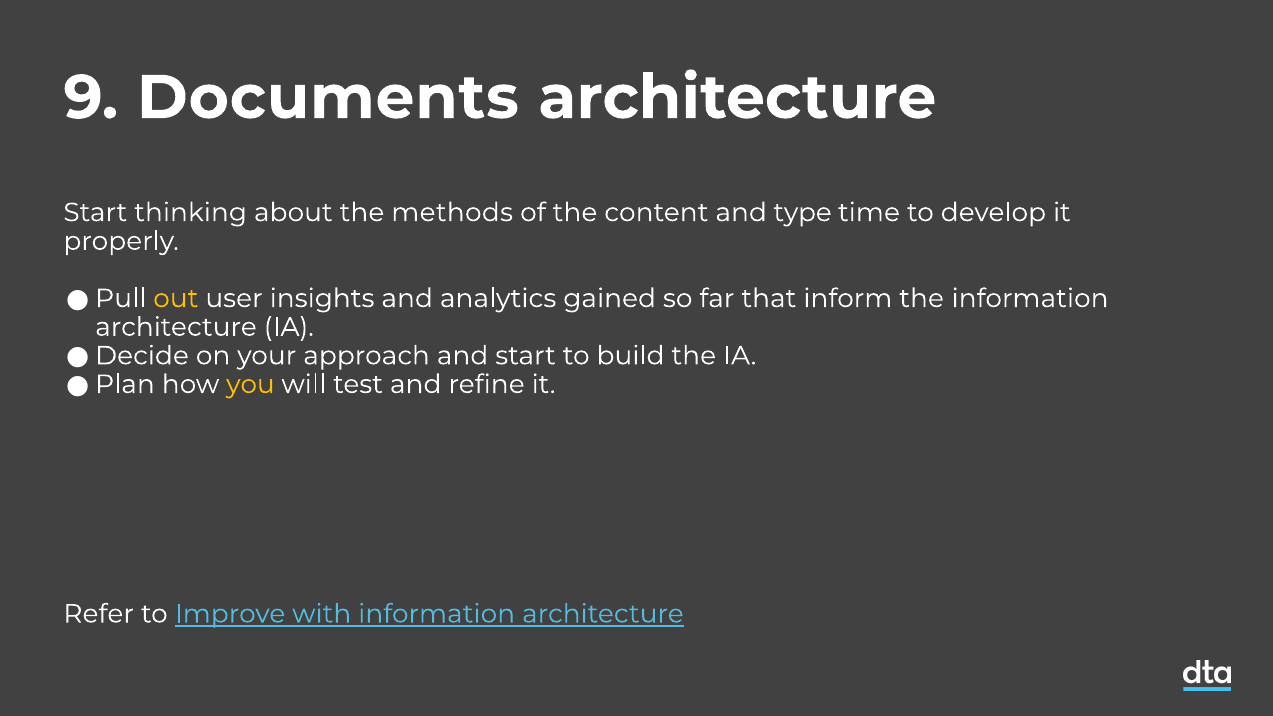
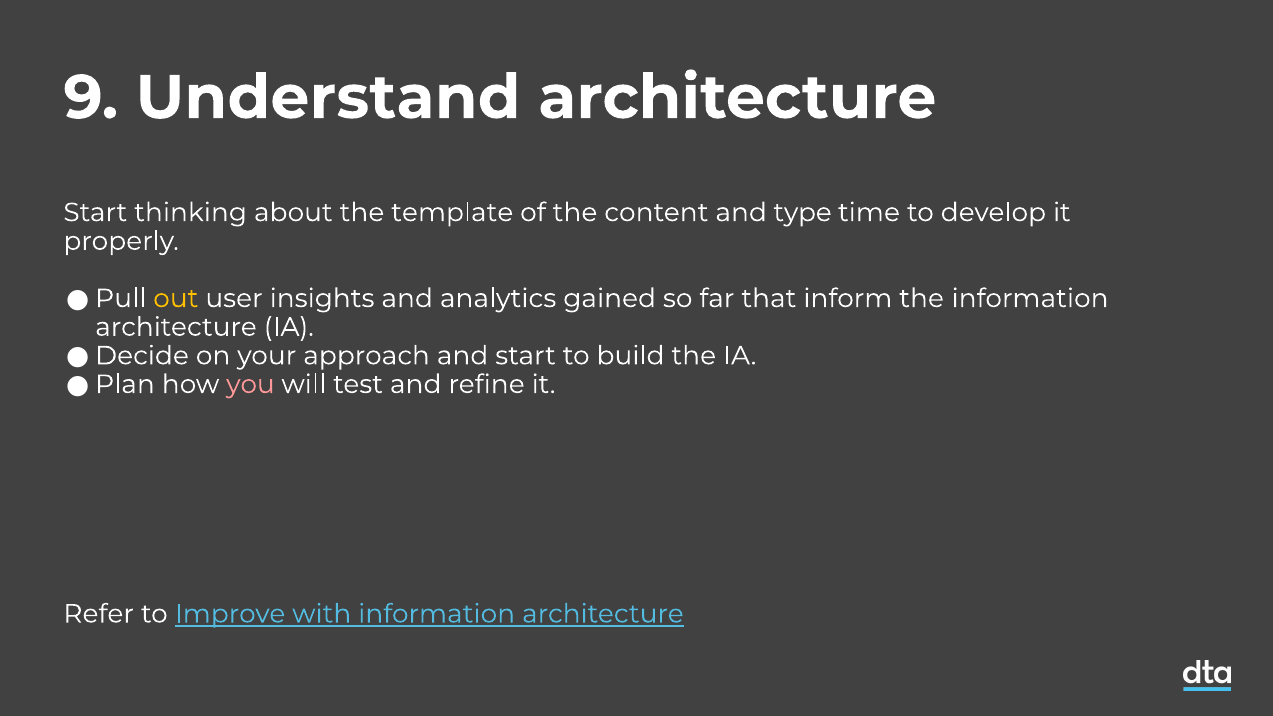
Documents: Documents -> Understand
methods: methods -> template
you colour: yellow -> pink
